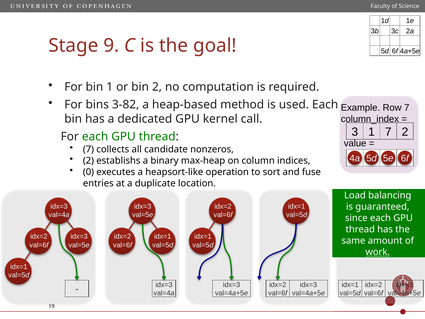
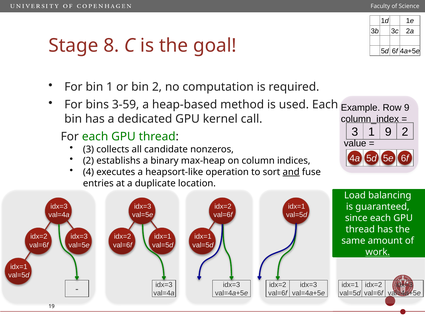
9: 9 -> 8
3-82: 3-82 -> 3-59
Row 7: 7 -> 9
1 7: 7 -> 9
7 at (88, 149): 7 -> 3
0 at (88, 172): 0 -> 4
and underline: none -> present
